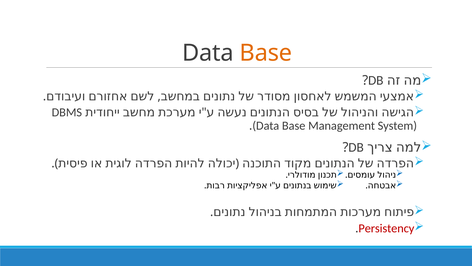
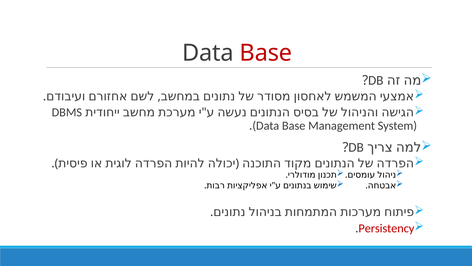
Base at (266, 53) colour: orange -> red
